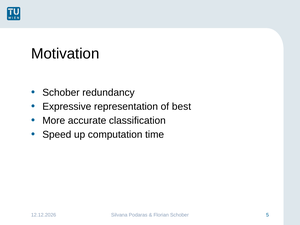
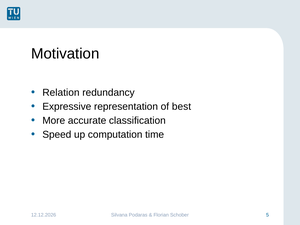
Schober at (61, 93): Schober -> Relation
